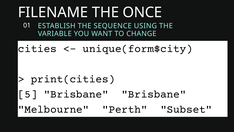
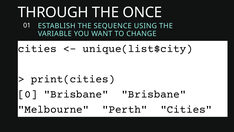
FILENAME: FILENAME -> THROUGH
unique(form$city: unique(form$city -> unique(list$city
5: 5 -> 0
Perth Subset: Subset -> Cities
